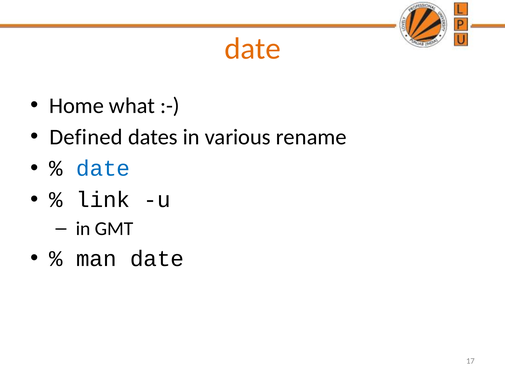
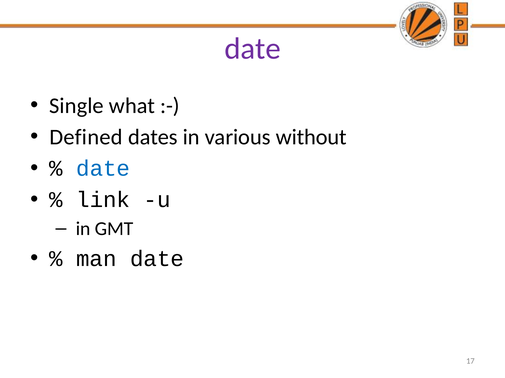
date at (253, 49) colour: orange -> purple
Home: Home -> Single
rename: rename -> without
